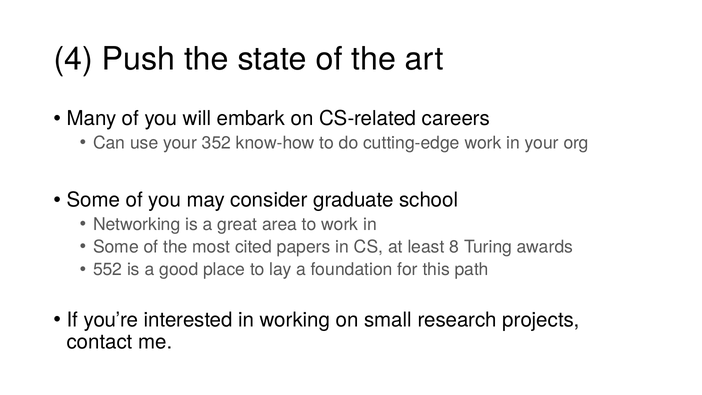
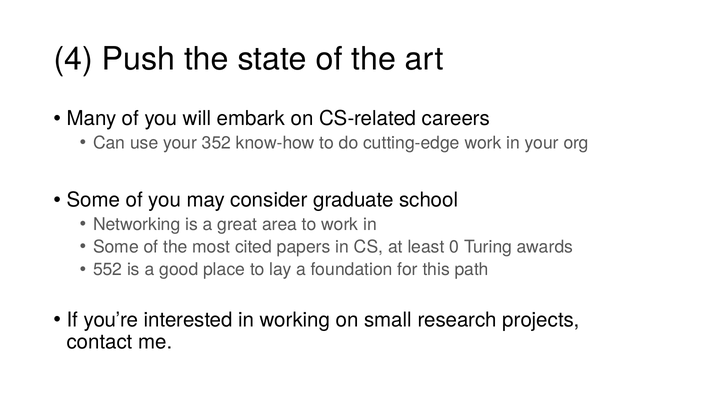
8: 8 -> 0
